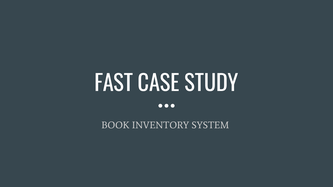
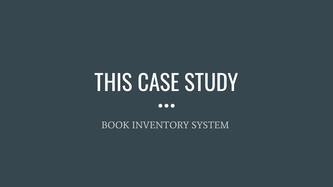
FAST: FAST -> THIS
